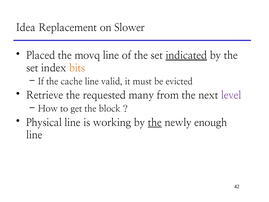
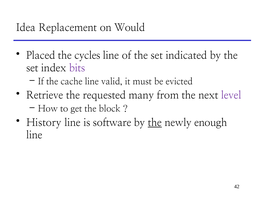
Slower: Slower -> Would
movq: movq -> cycles
indicated underline: present -> none
bits colour: orange -> purple
Physical: Physical -> History
working: working -> software
